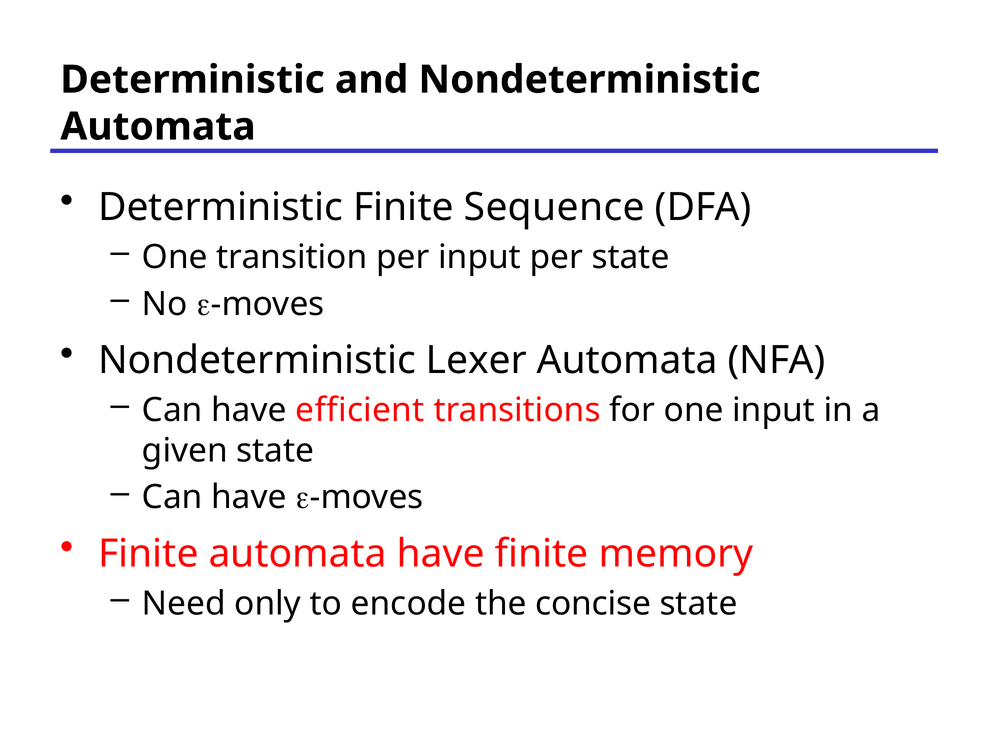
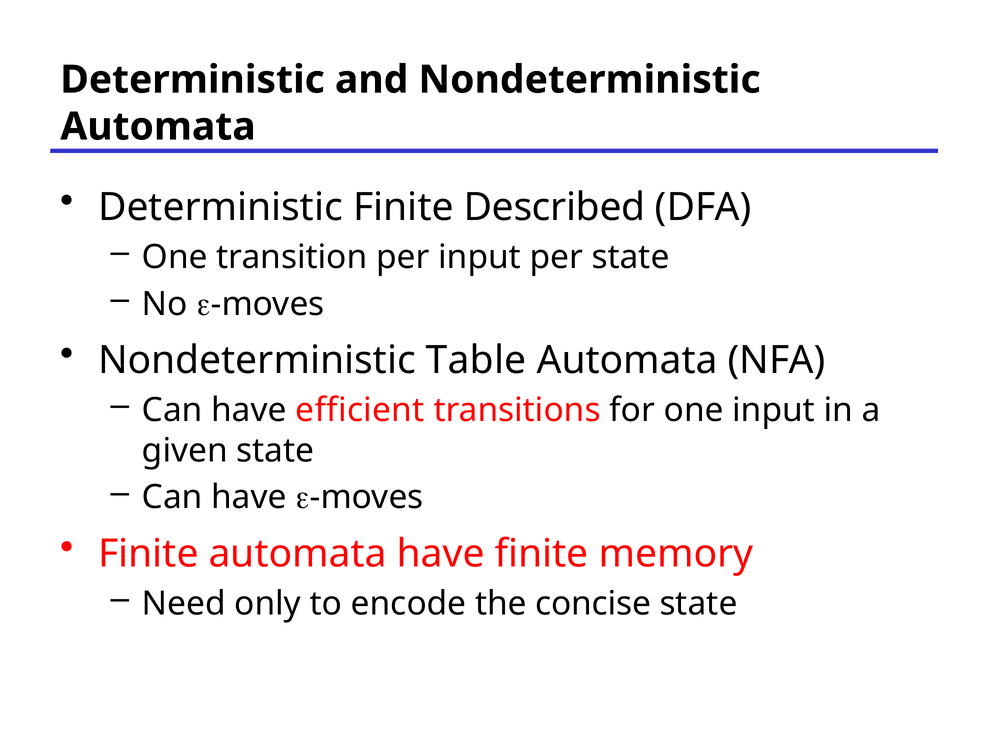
Sequence: Sequence -> Described
Lexer: Lexer -> Table
